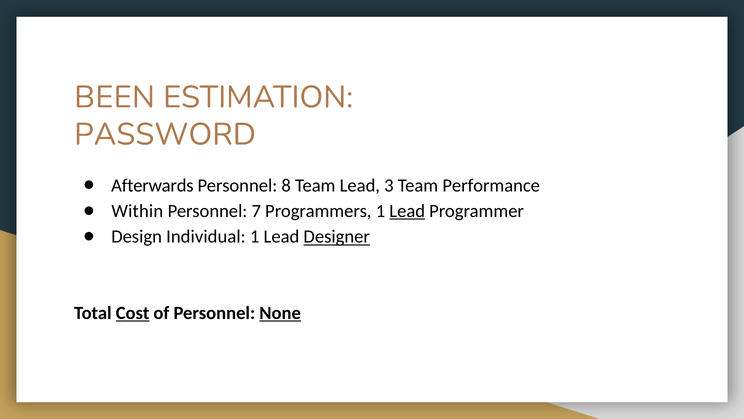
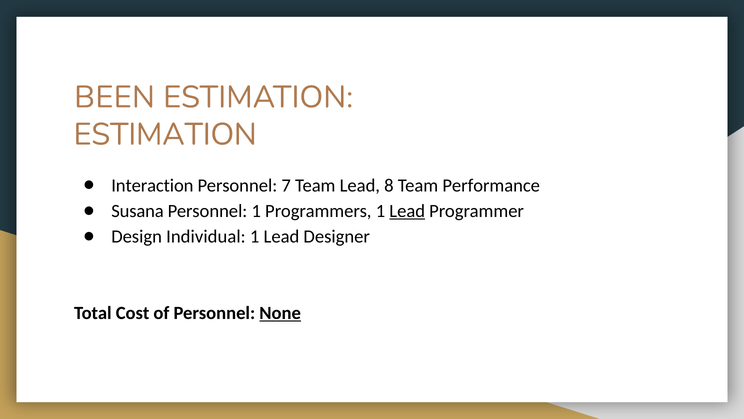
PASSWORD at (165, 134): PASSWORD -> ESTIMATION
Afterwards: Afterwards -> Interaction
8: 8 -> 7
3: 3 -> 8
Within: Within -> Susana
Personnel 7: 7 -> 1
Designer underline: present -> none
Cost underline: present -> none
